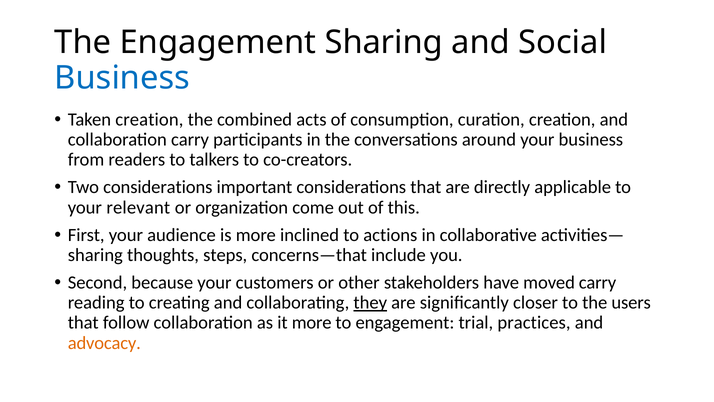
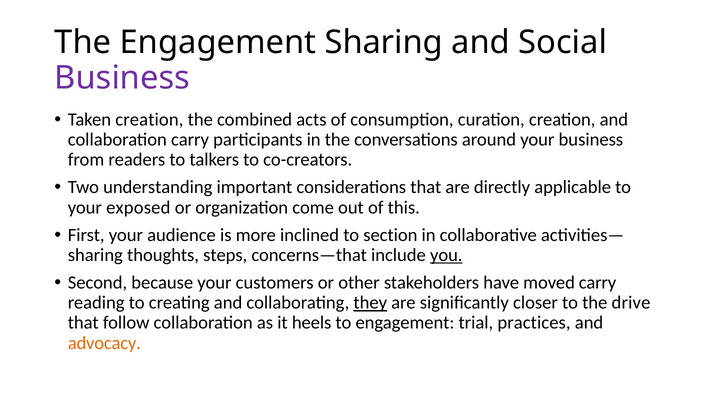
Business at (122, 78) colour: blue -> purple
Two considerations: considerations -> understanding
relevant: relevant -> exposed
actions: actions -> section
you underline: none -> present
users: users -> drive
it more: more -> heels
